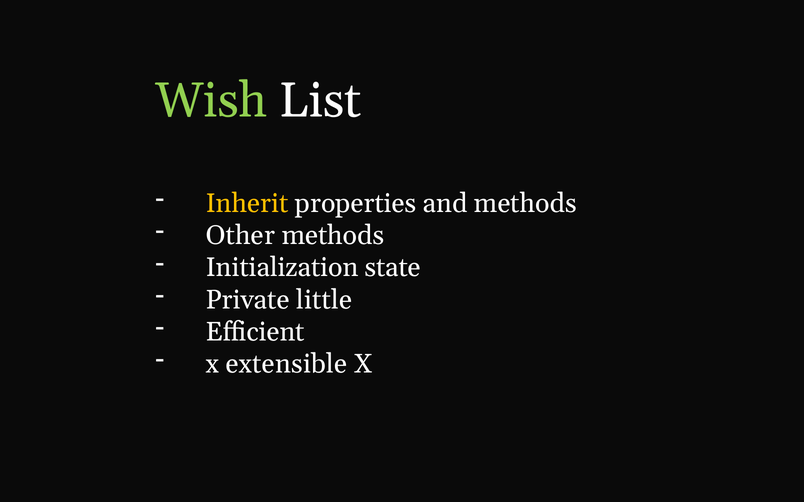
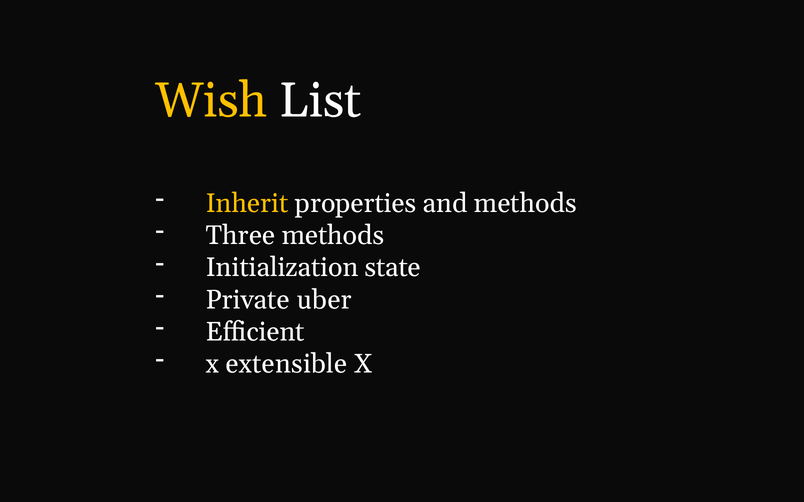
Wish colour: light green -> yellow
Other: Other -> Three
little: little -> uber
